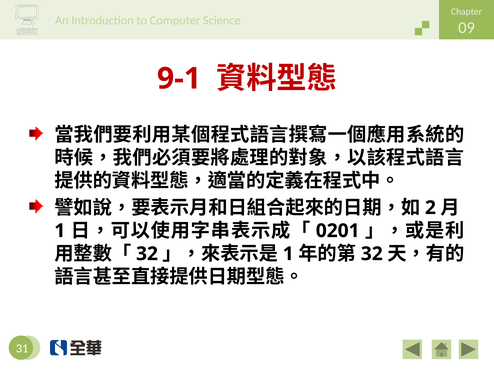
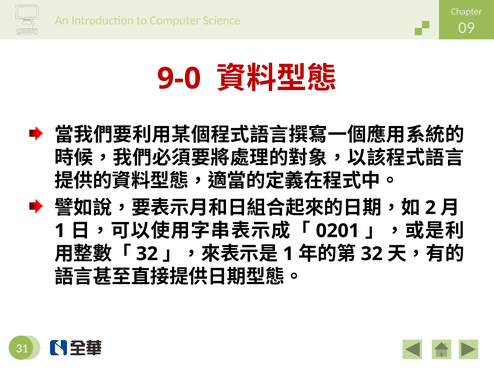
9-1: 9-1 -> 9-0
